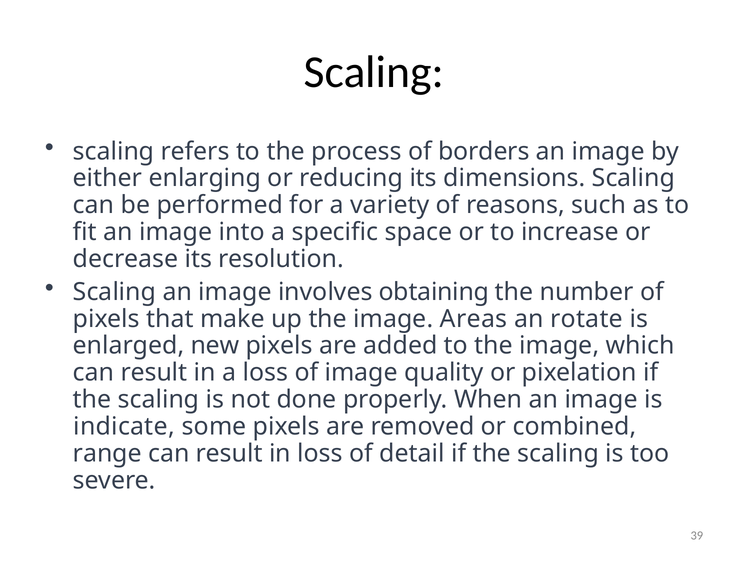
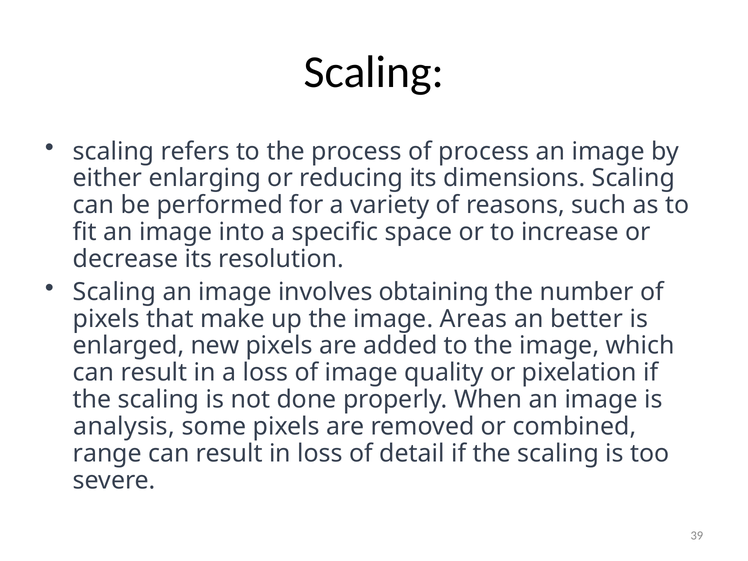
of borders: borders -> process
rotate: rotate -> better
indicate: indicate -> analysis
